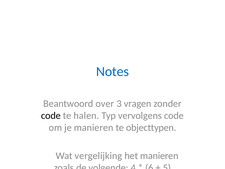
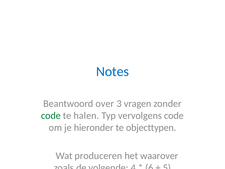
code at (51, 115) colour: black -> green
je manieren: manieren -> hieronder
vergelijking: vergelijking -> produceren
het manieren: manieren -> waarover
